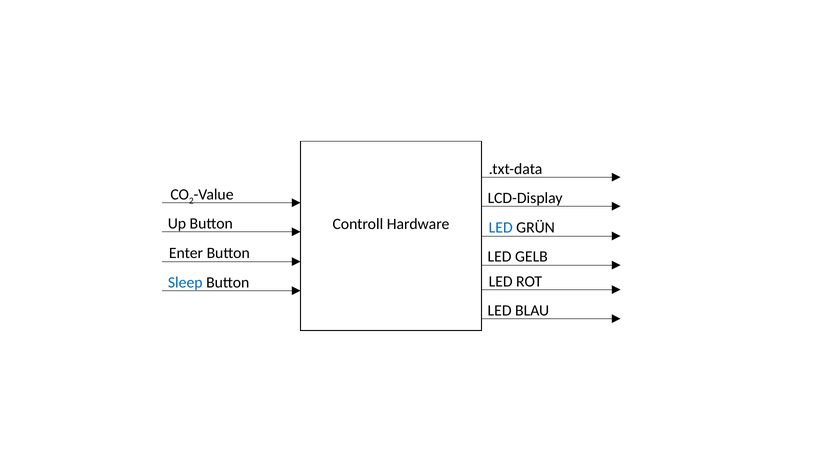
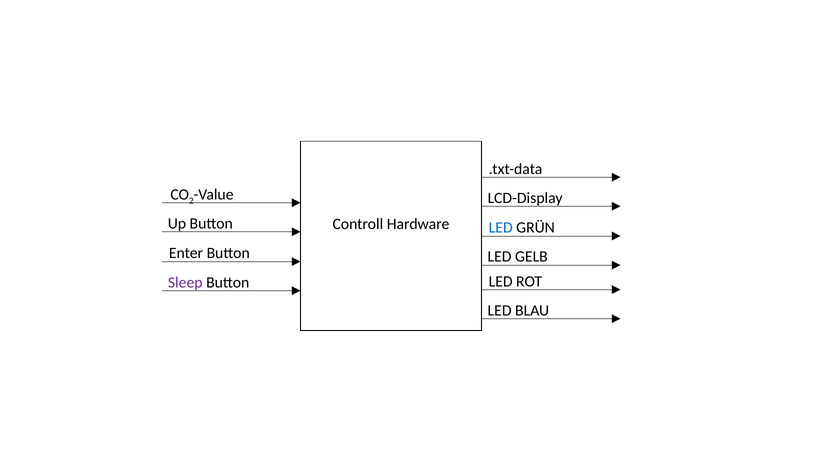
Sleep colour: blue -> purple
